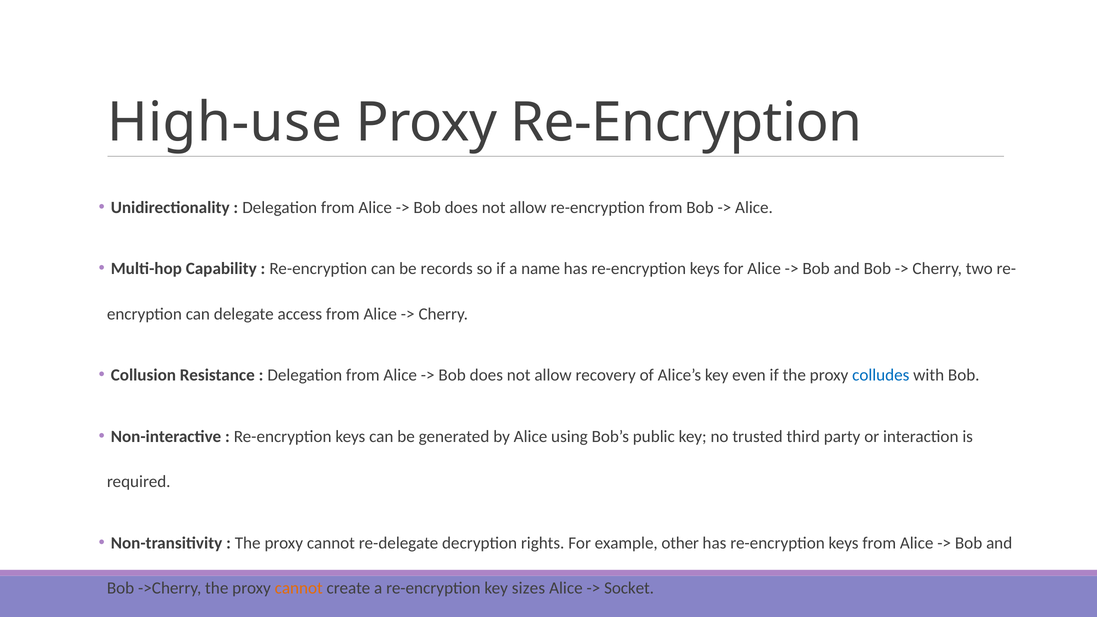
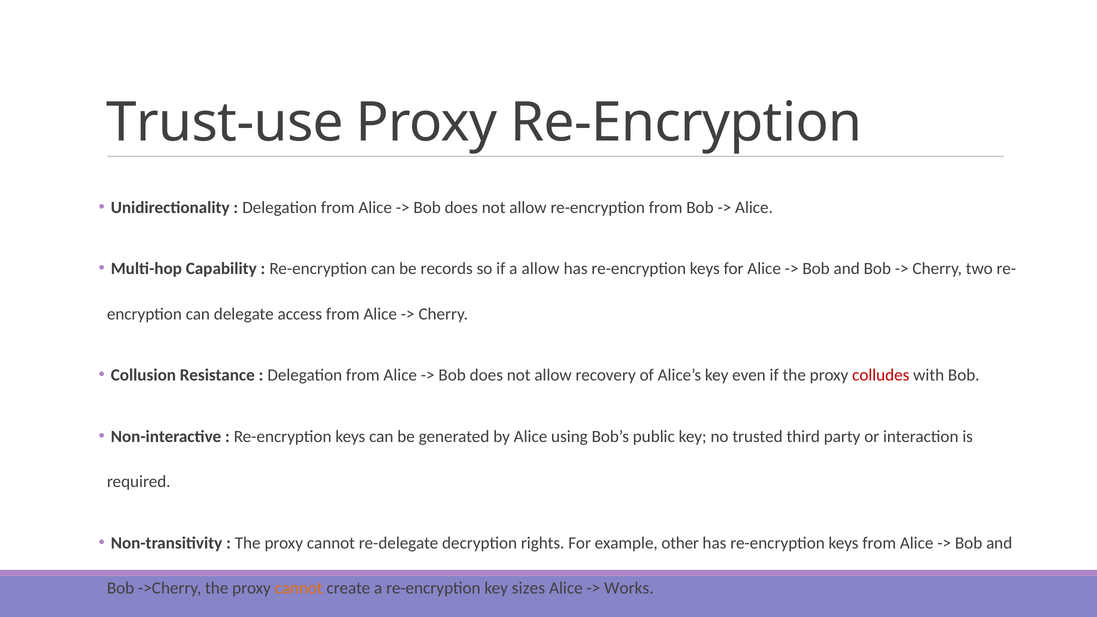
High-use: High-use -> Trust-use
a name: name -> allow
colludes colour: blue -> red
Socket: Socket -> Works
